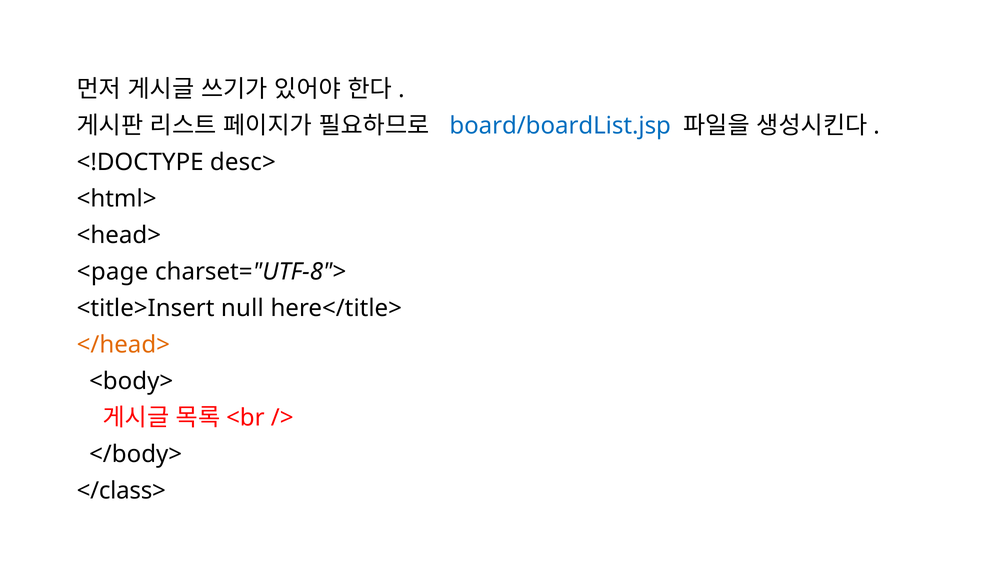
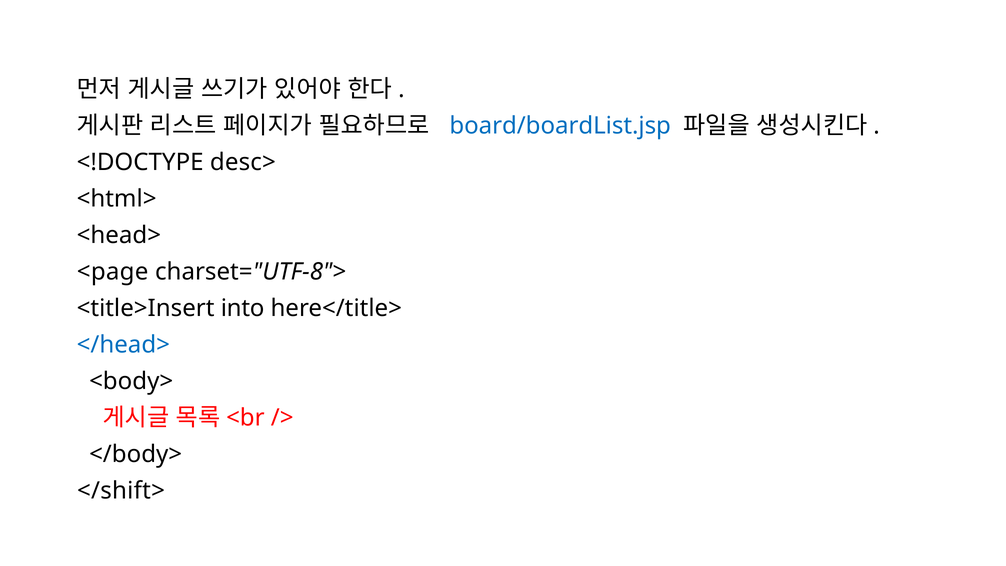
null: null -> into
</head> colour: orange -> blue
</class>: </class> -> </shift>
